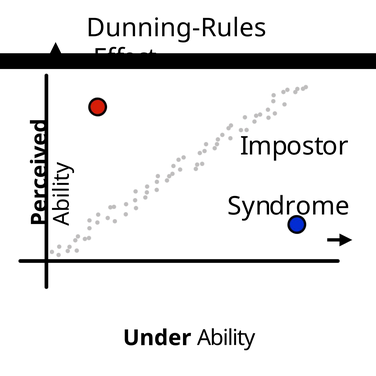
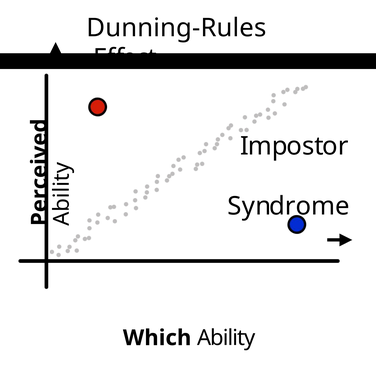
Under: Under -> Which
